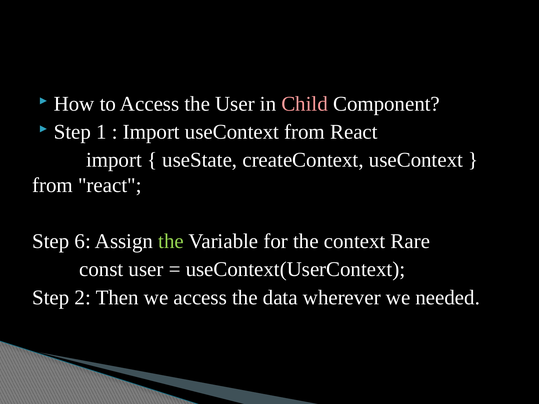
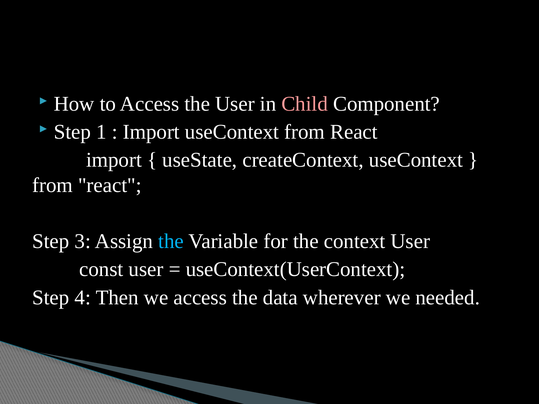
6: 6 -> 3
the at (171, 241) colour: light green -> light blue
context Rare: Rare -> User
2: 2 -> 4
